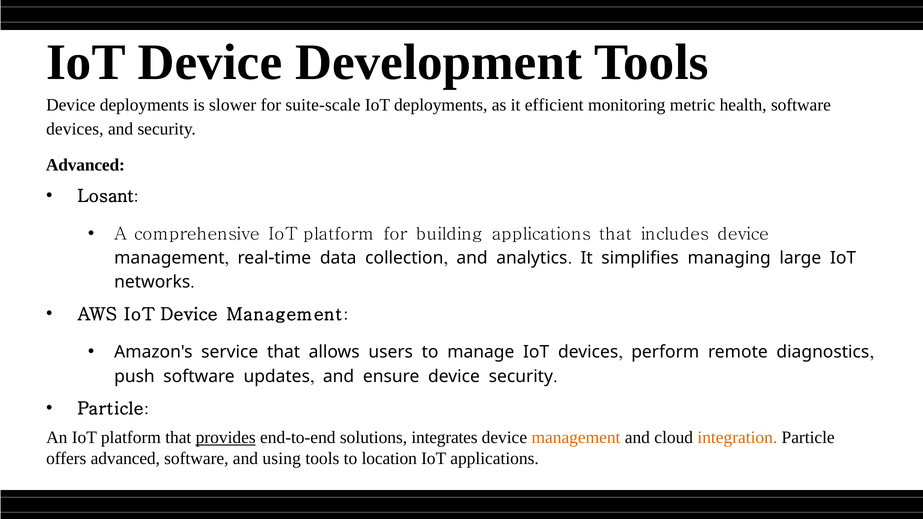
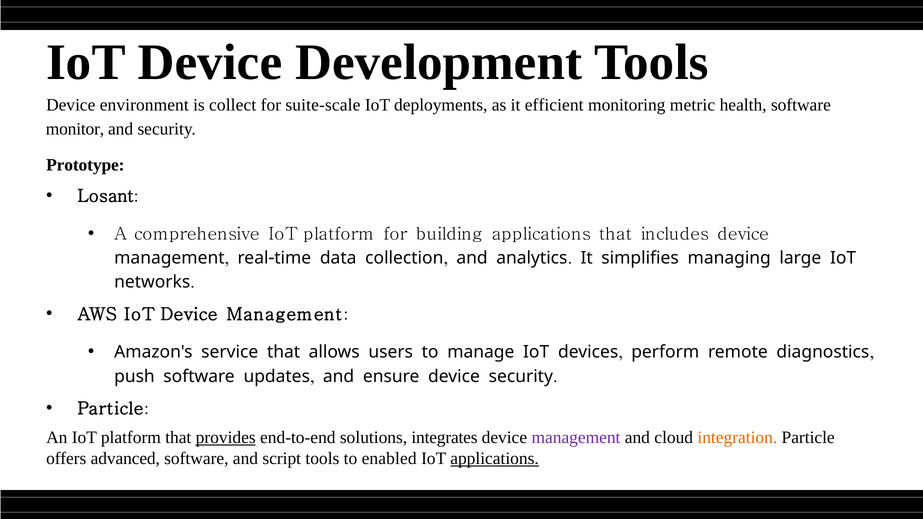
Device deployments: deployments -> environment
slower: slower -> collect
devices at (75, 129): devices -> monitor
Advanced at (85, 165): Advanced -> Prototype
management at (576, 438) colour: orange -> purple
using: using -> script
location: location -> enabled
applications at (495, 459) underline: none -> present
